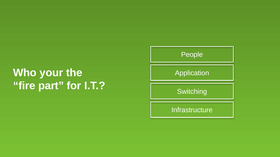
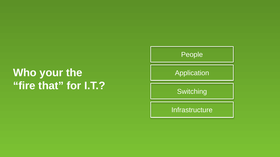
part: part -> that
